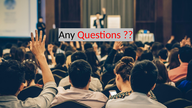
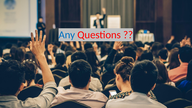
Any at (67, 35) colour: black -> blue
